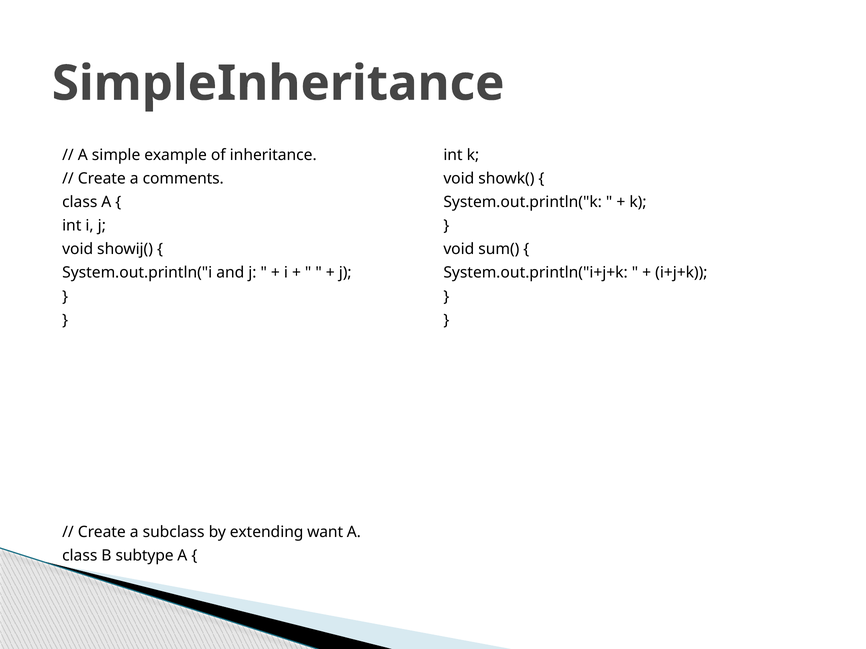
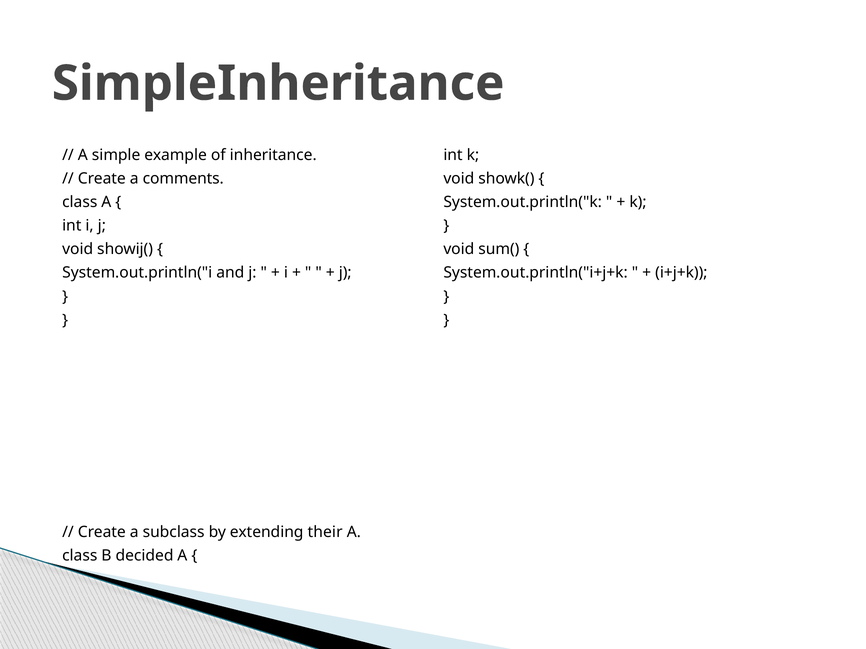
want: want -> their
subtype: subtype -> decided
